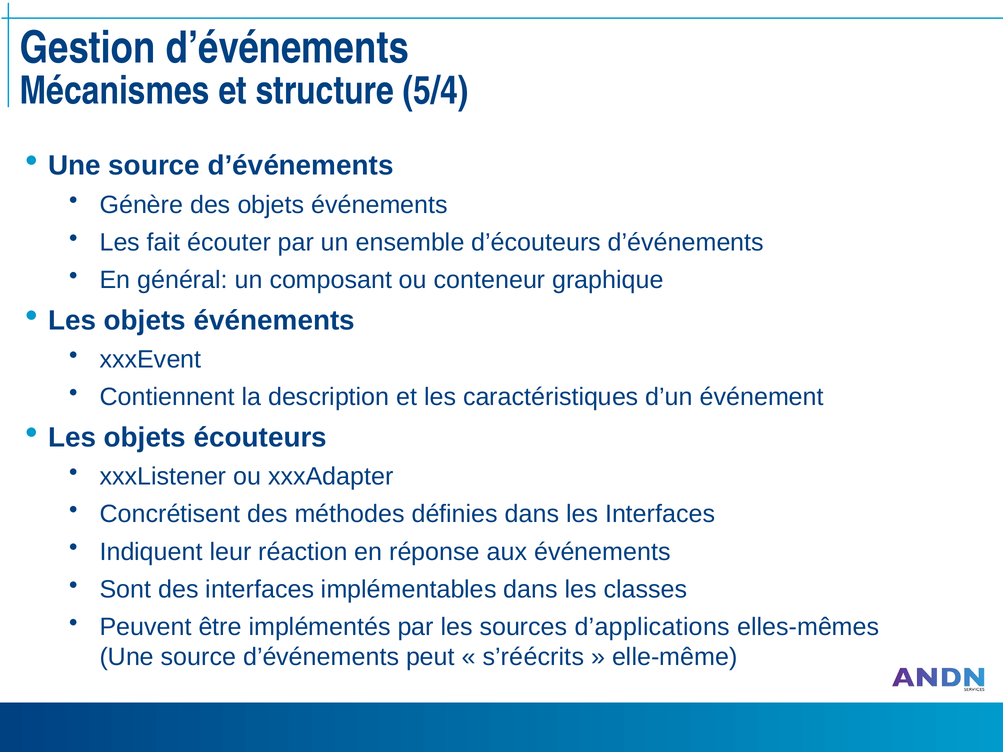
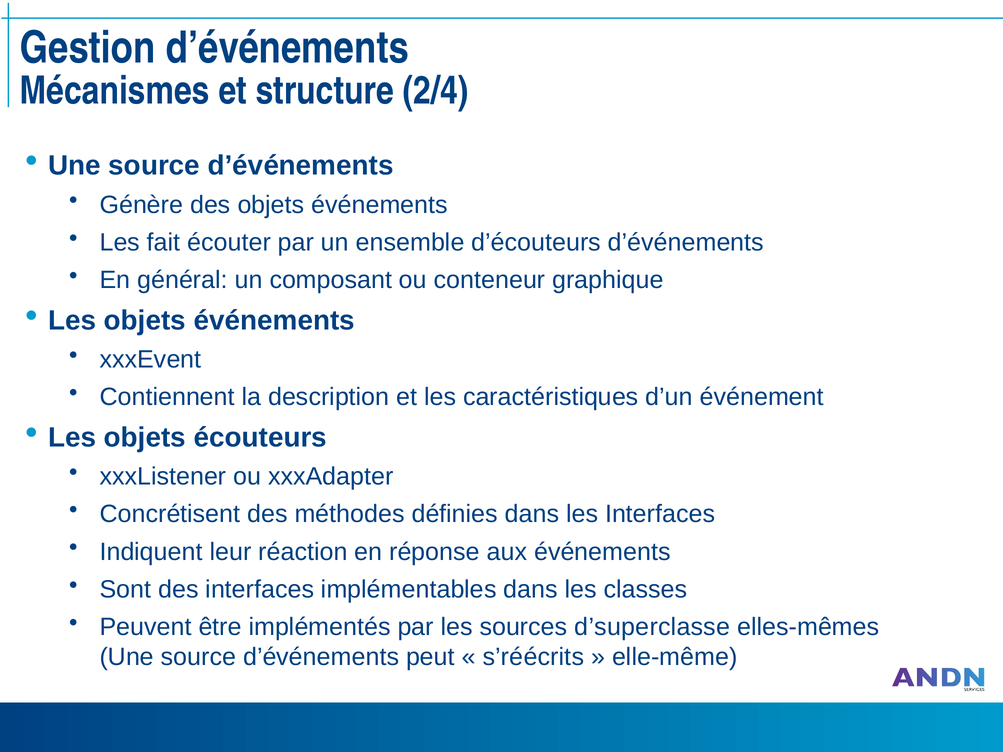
5/4: 5/4 -> 2/4
d’applications: d’applications -> d’superclasse
